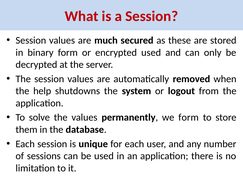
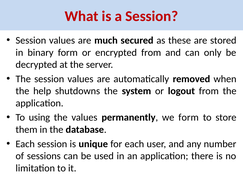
encrypted used: used -> from
solve: solve -> using
